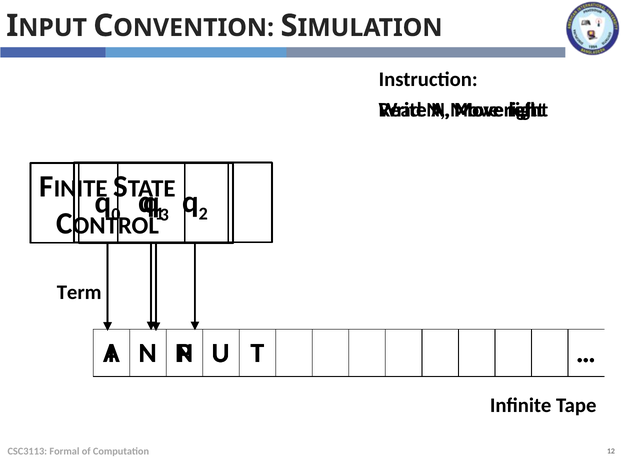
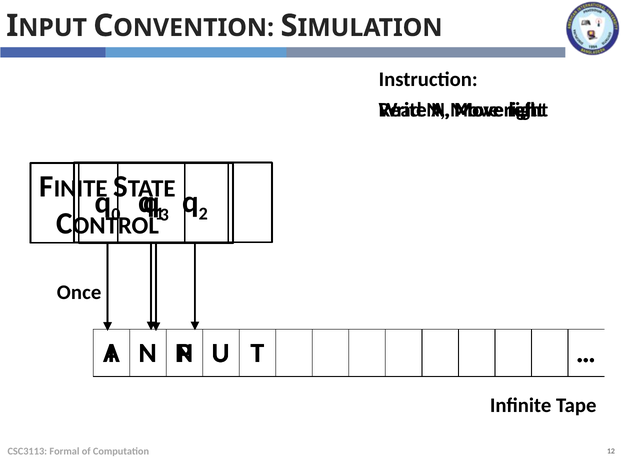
Term: Term -> Once
